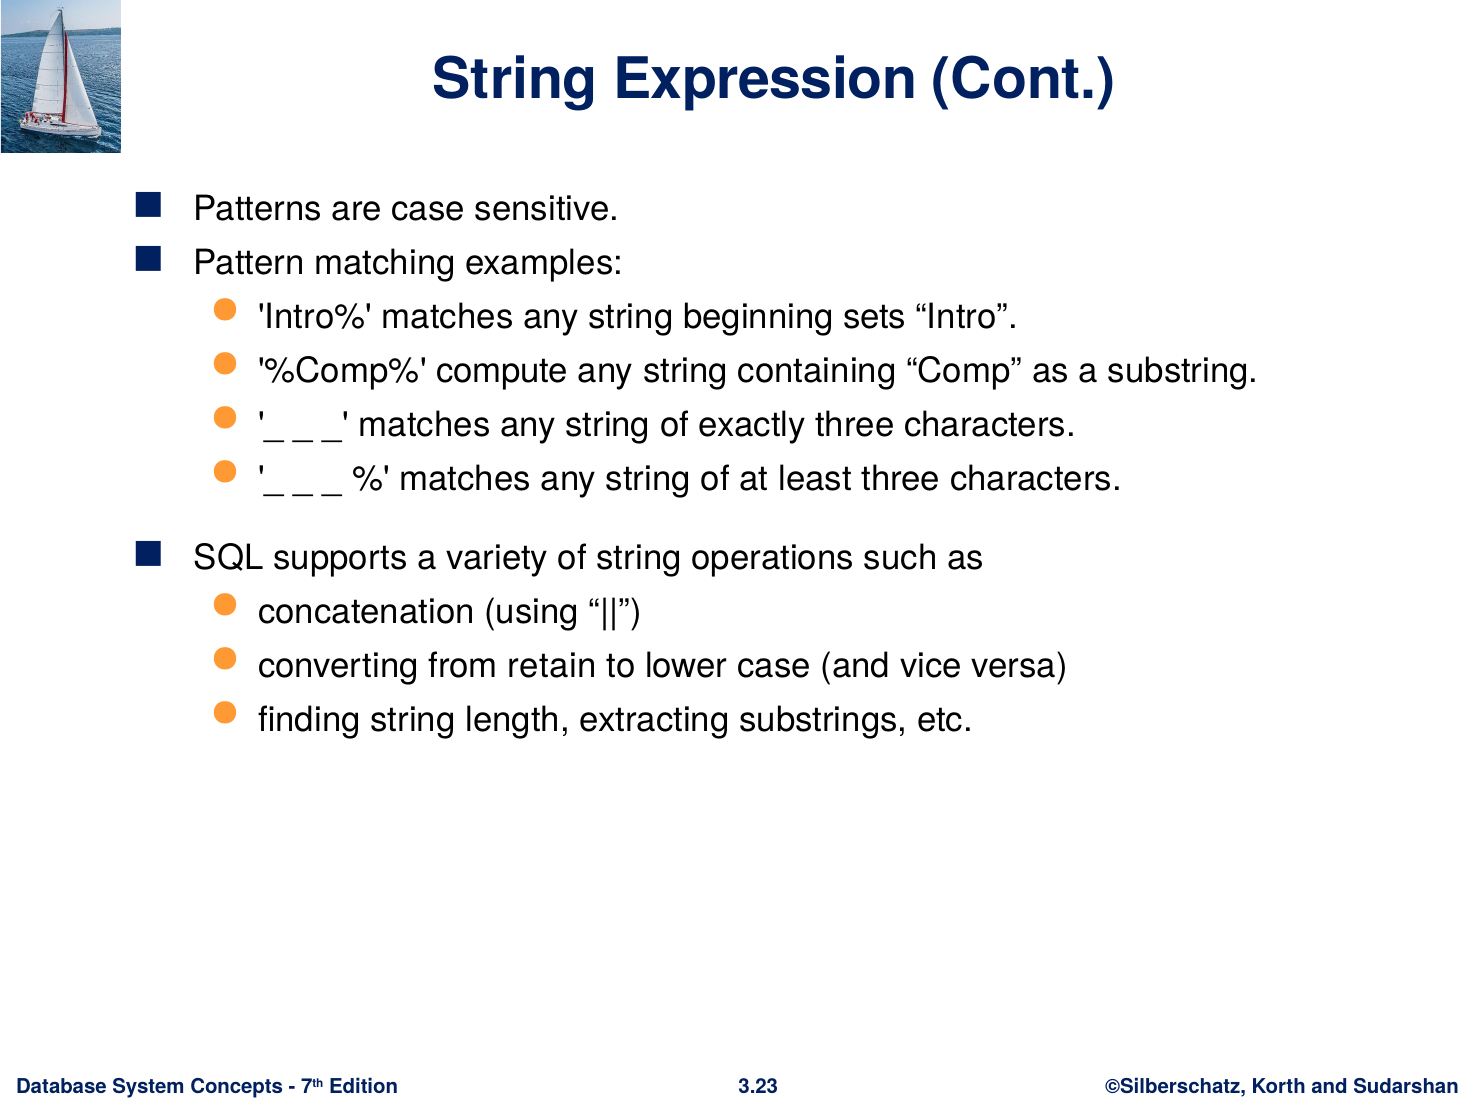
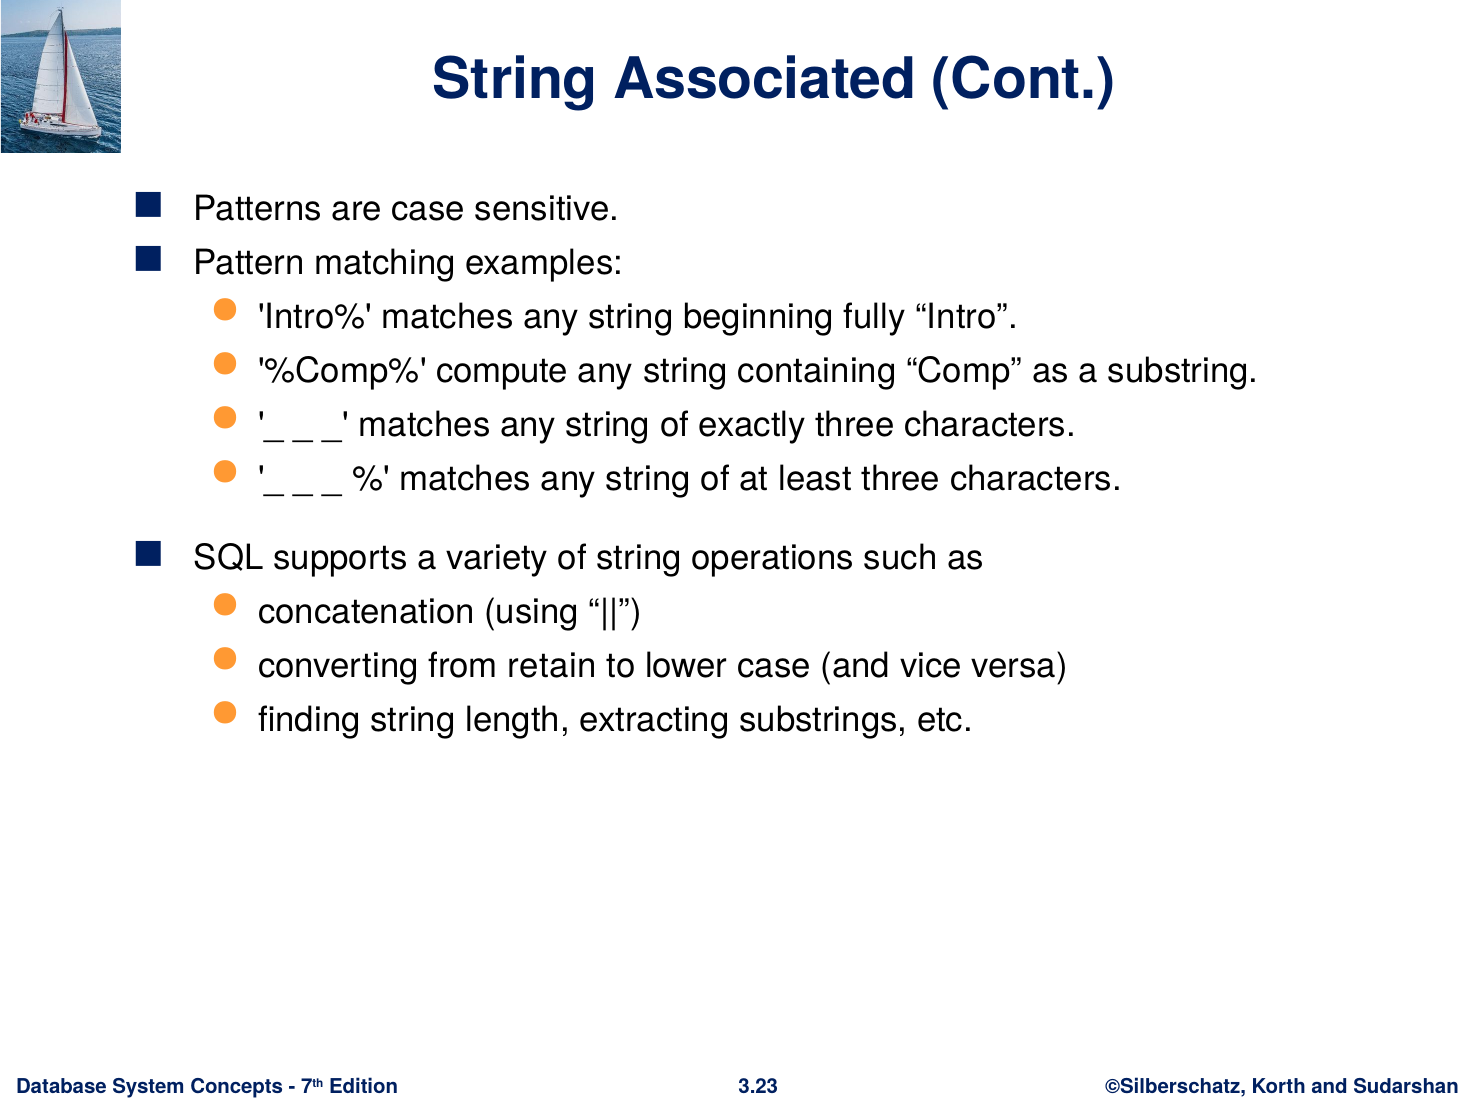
Expression: Expression -> Associated
sets: sets -> fully
